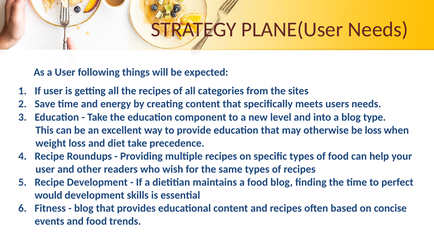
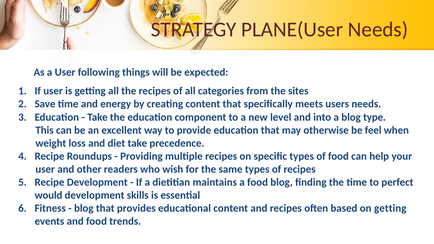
be loss: loss -> feel
on concise: concise -> getting
